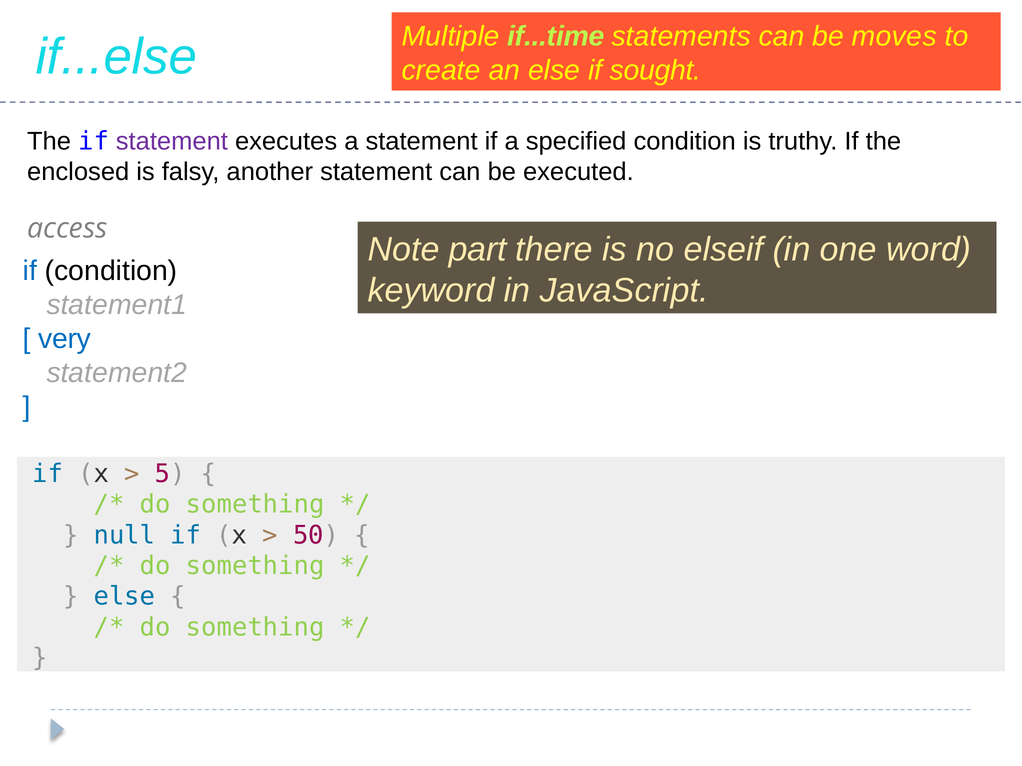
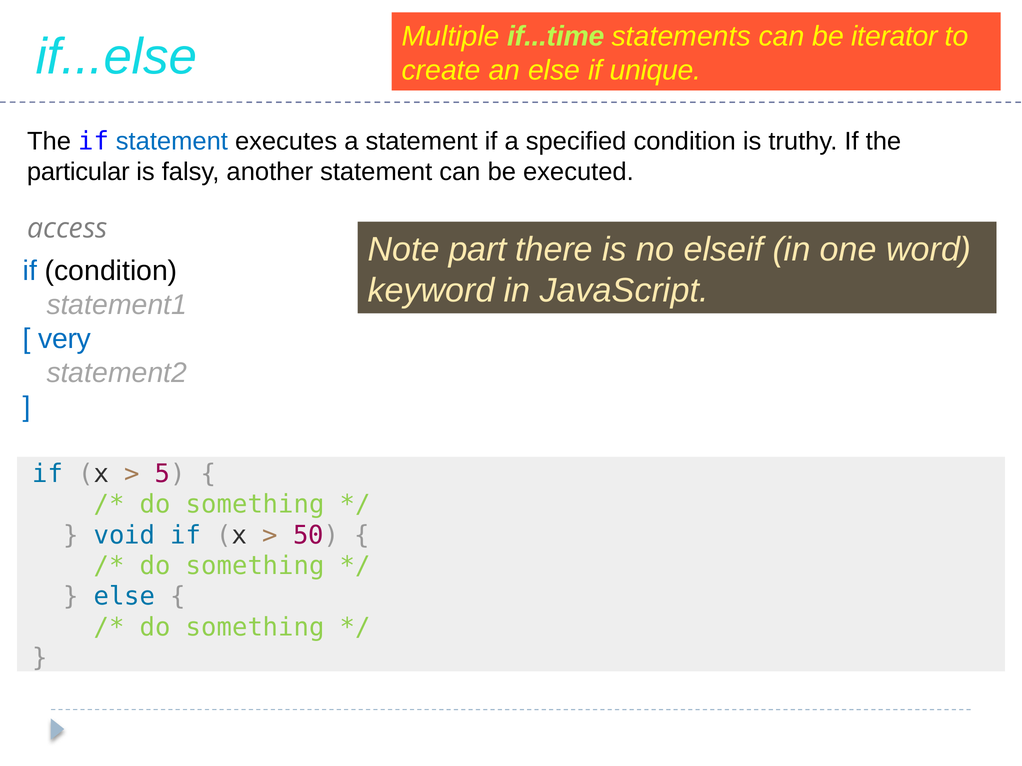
moves: moves -> iterator
sought: sought -> unique
statement at (172, 141) colour: purple -> blue
enclosed: enclosed -> particular
null: null -> void
